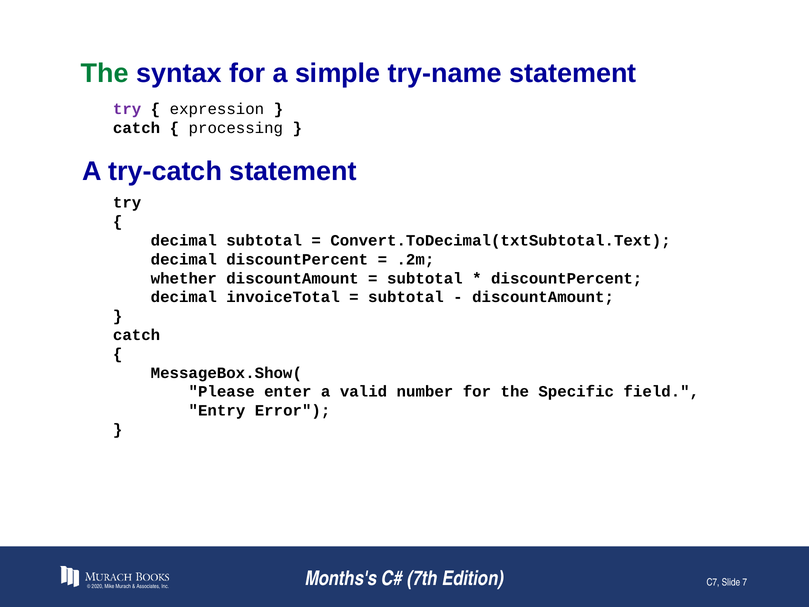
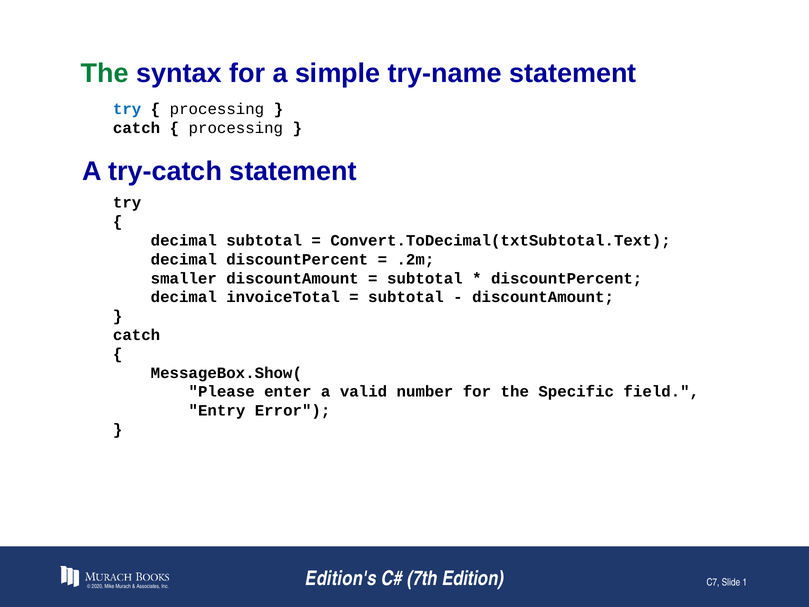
try at (127, 109) colour: purple -> blue
expression at (217, 109): expression -> processing
whether: whether -> smaller
Months's: Months's -> Edition's
7: 7 -> 1
